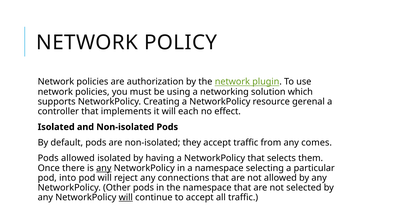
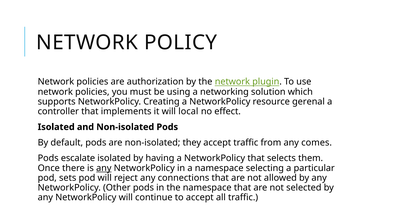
each: each -> local
Pods allowed: allowed -> escalate
into: into -> sets
will at (126, 197) underline: present -> none
